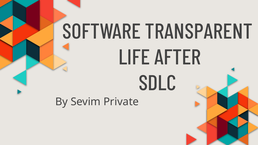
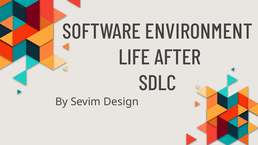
TRANSPARENT: TRANSPARENT -> ENVIRONMENT
Private: Private -> Design
